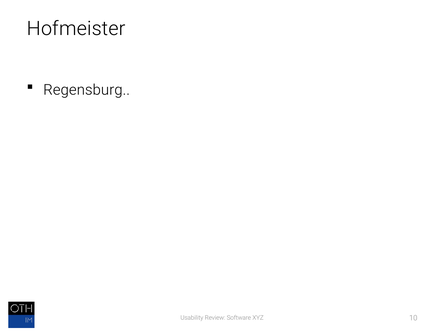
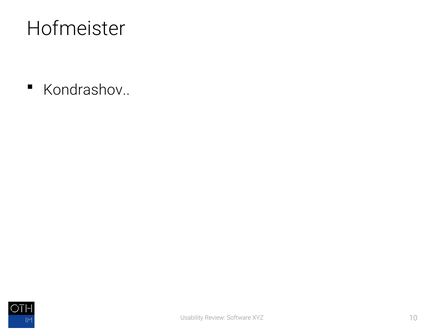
Regensburg: Regensburg -> Kondrashov
